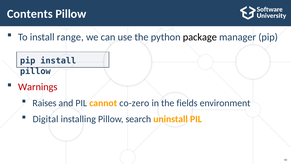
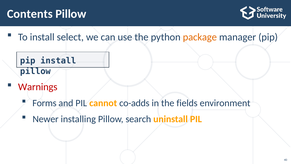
range: range -> select
package colour: black -> orange
Raises: Raises -> Forms
co-zero: co-zero -> co-adds
Digital: Digital -> Newer
